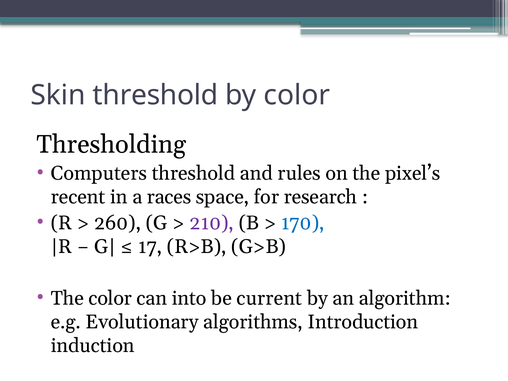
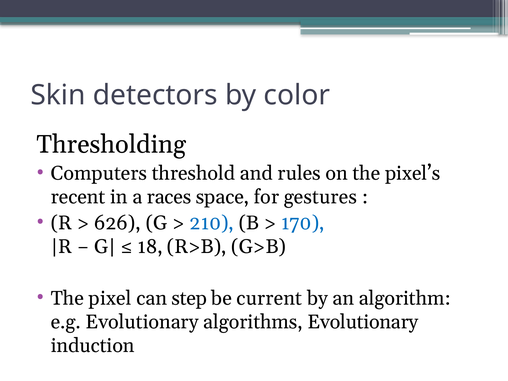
Skin threshold: threshold -> detectors
research: research -> gestures
260: 260 -> 626
210 colour: purple -> blue
17: 17 -> 18
The color: color -> pixel
into: into -> step
algorithms Introduction: Introduction -> Evolutionary
